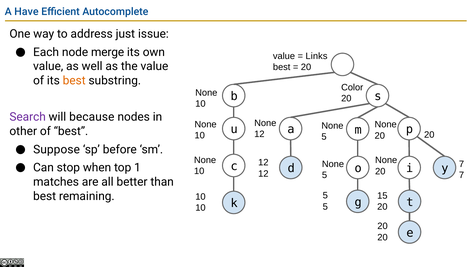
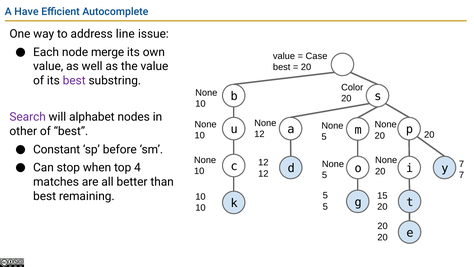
just: just -> line
Links: Links -> Case
best at (74, 81) colour: orange -> purple
because: because -> alphabet
Suppose: Suppose -> Constant
1: 1 -> 4
